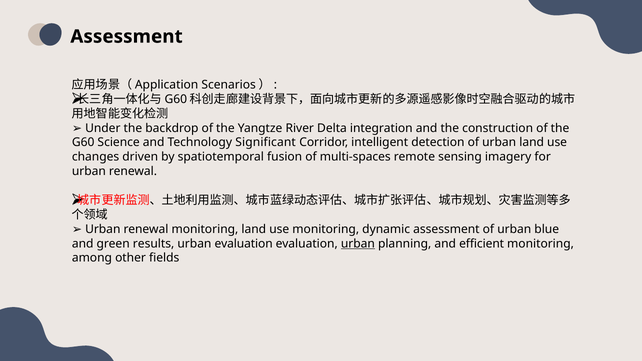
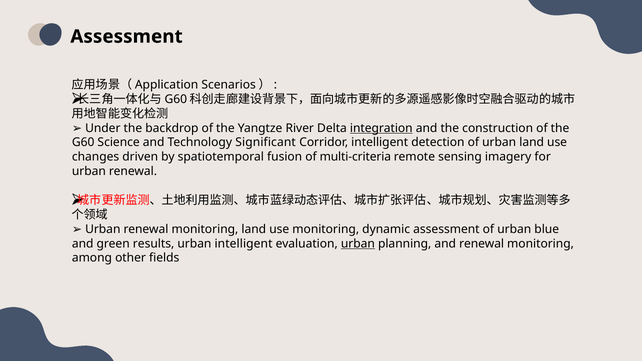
integration underline: none -> present
multi-spaces: multi-spaces -> multi-criteria
urban evaluation: evaluation -> intelligent
and efficient: efficient -> renewal
